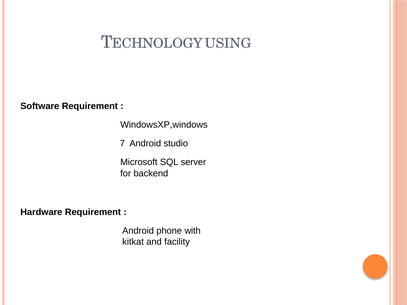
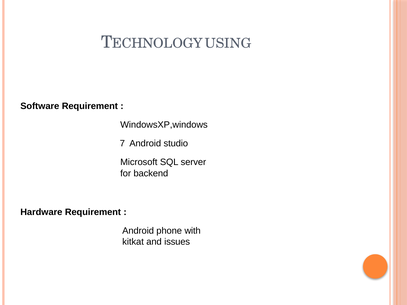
facility: facility -> issues
